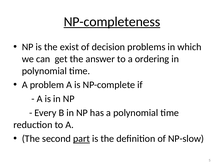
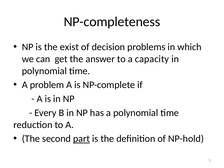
NP-completeness underline: present -> none
ordering: ordering -> capacity
NP-slow: NP-slow -> NP-hold
